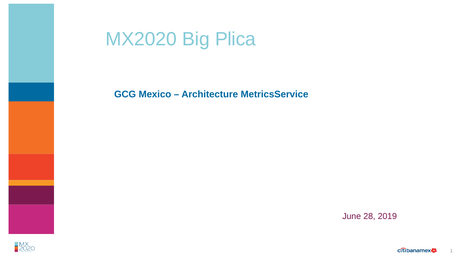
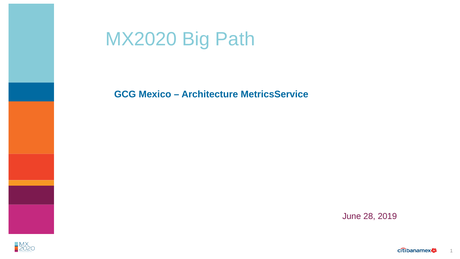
Plica: Plica -> Path
